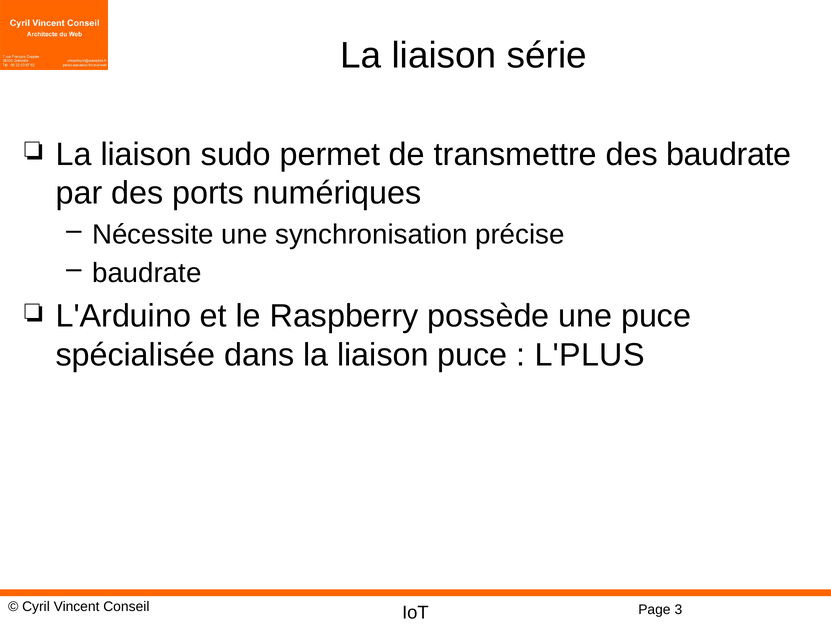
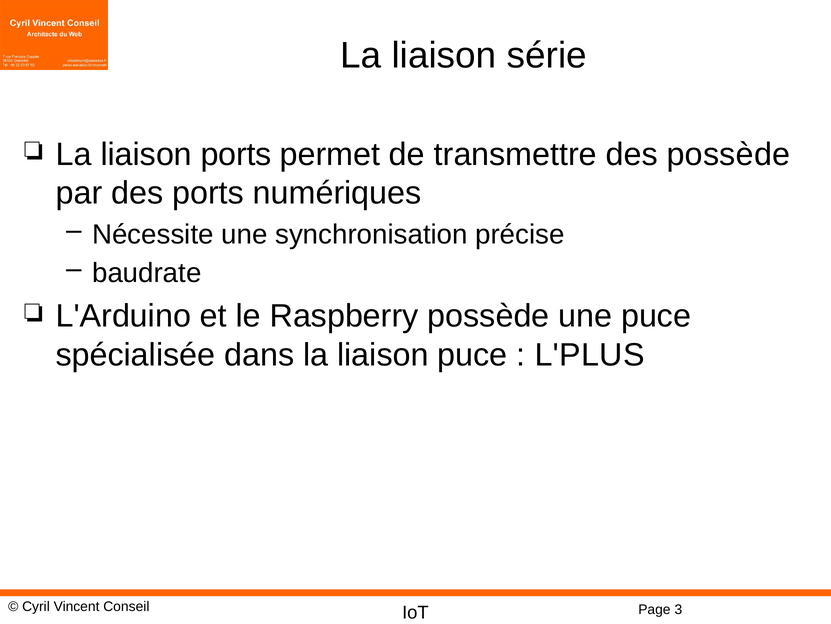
liaison sudo: sudo -> ports
des baudrate: baudrate -> possède
